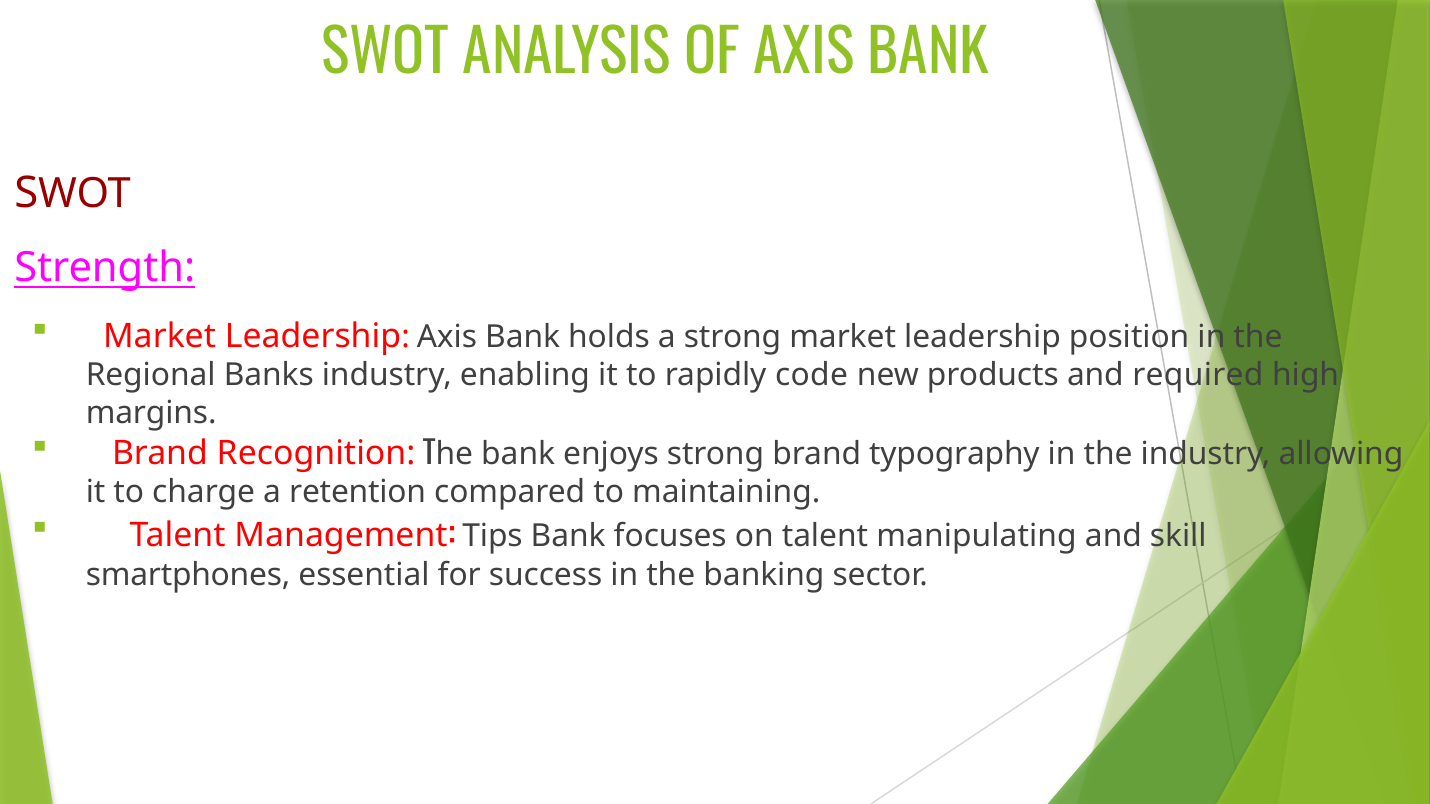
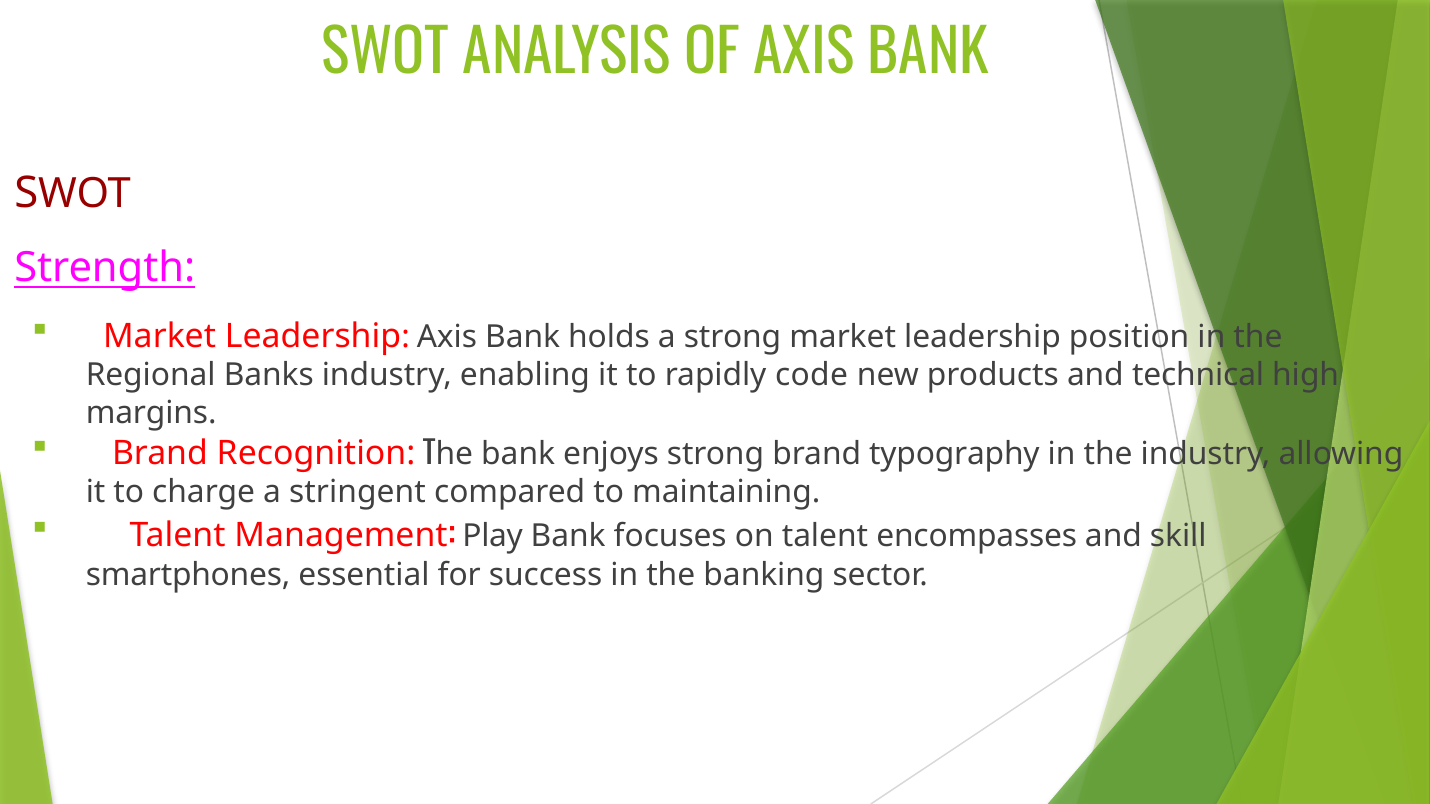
required: required -> technical
retention: retention -> stringent
Tips: Tips -> Play
manipulating: manipulating -> encompasses
